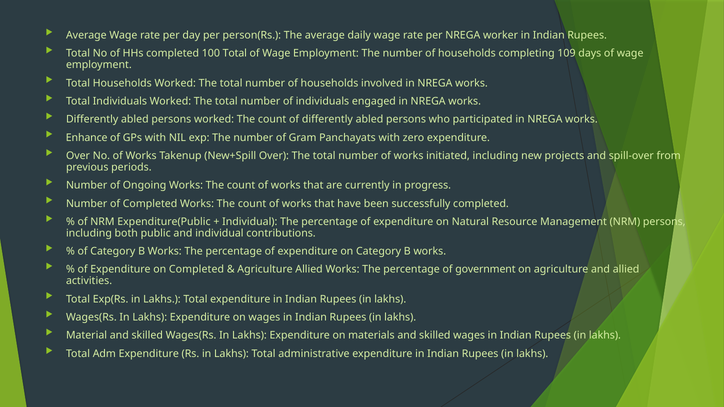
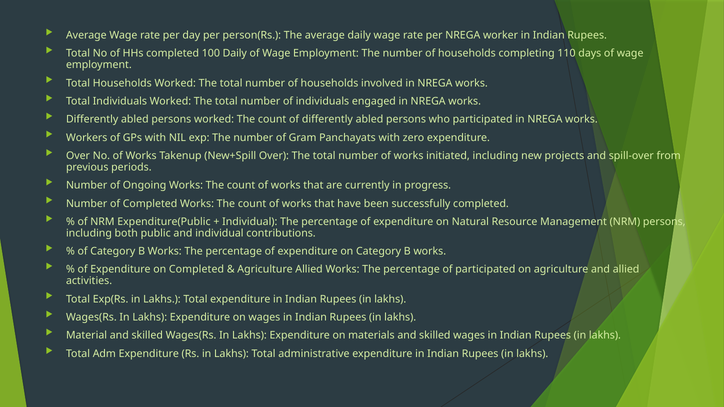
100 Total: Total -> Daily
109: 109 -> 110
Enhance: Enhance -> Workers
of government: government -> participated
